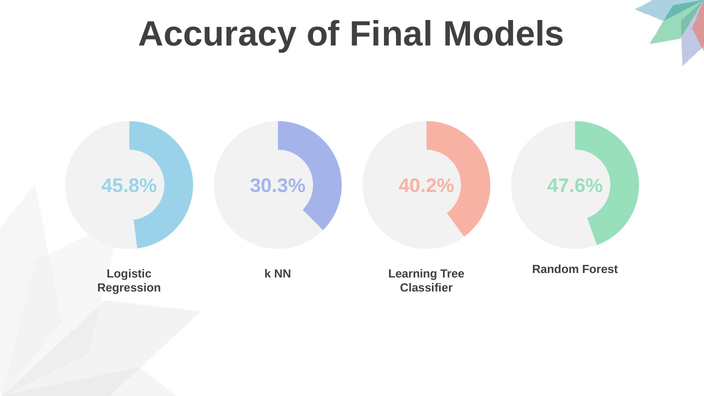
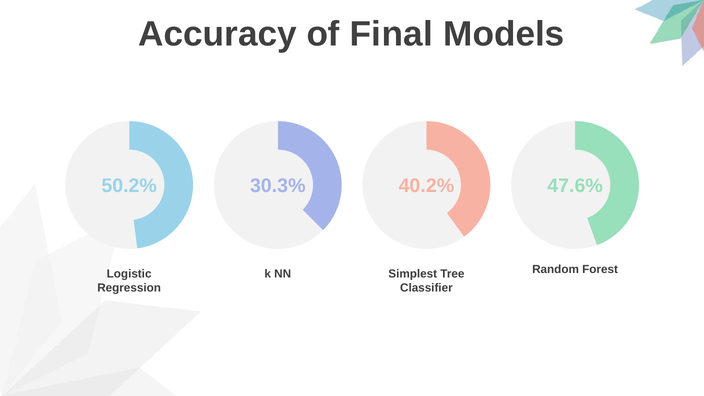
45.8%: 45.8% -> 50.2%
Learning: Learning -> Simplest
